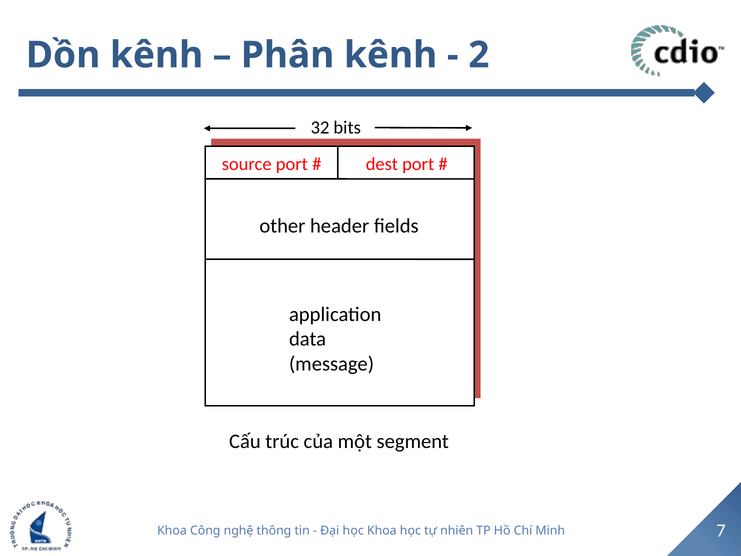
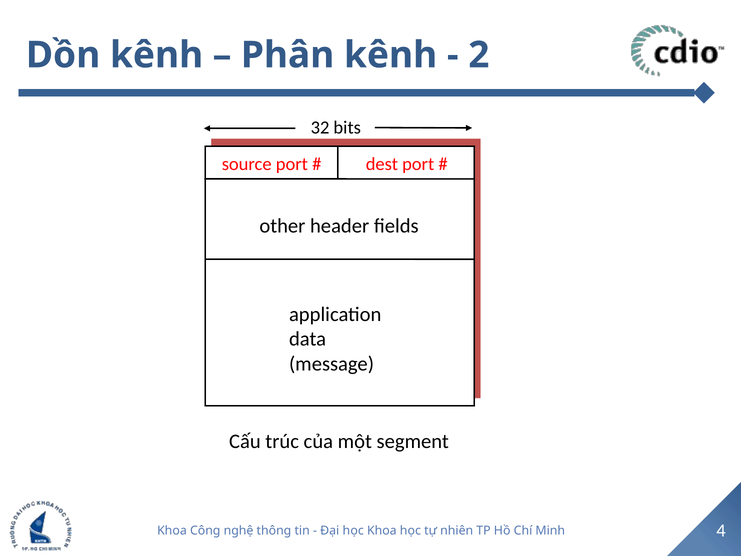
7: 7 -> 4
